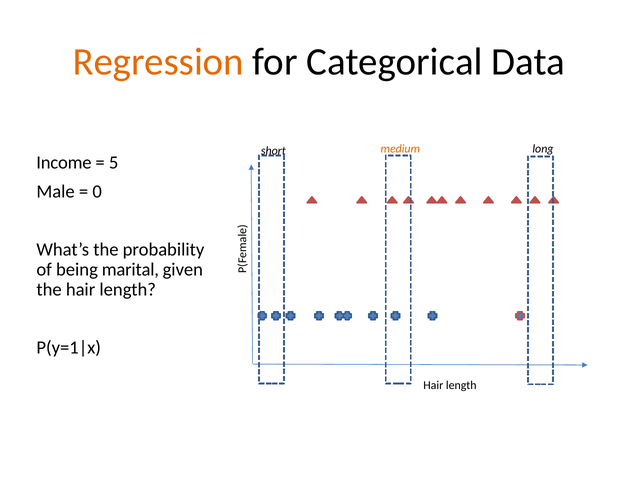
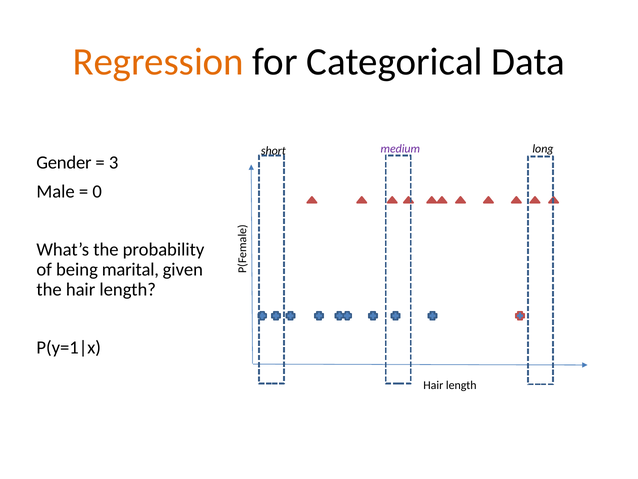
medium colour: orange -> purple
Income: Income -> Gender
5: 5 -> 3
